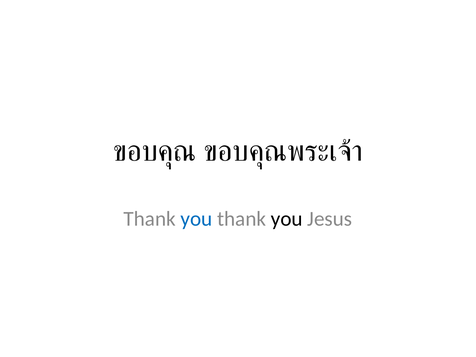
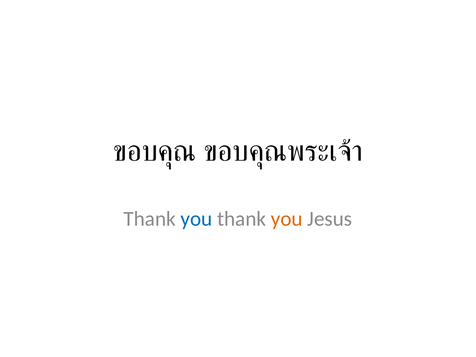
you at (287, 219) colour: black -> orange
